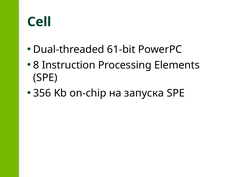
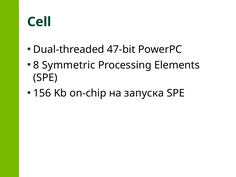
61-bit: 61-bit -> 47-bit
Instruction: Instruction -> Symmetric
356: 356 -> 156
